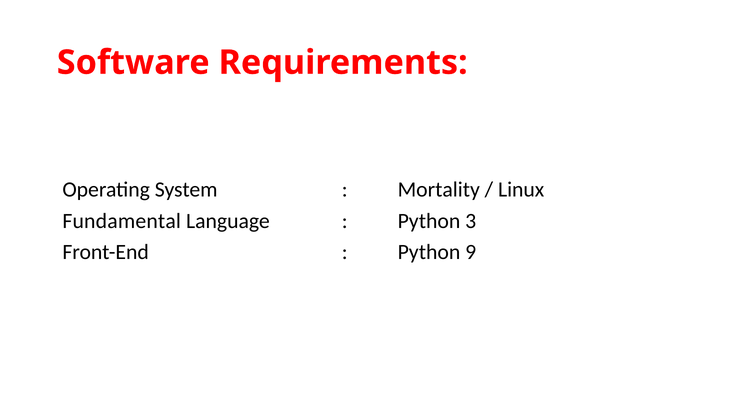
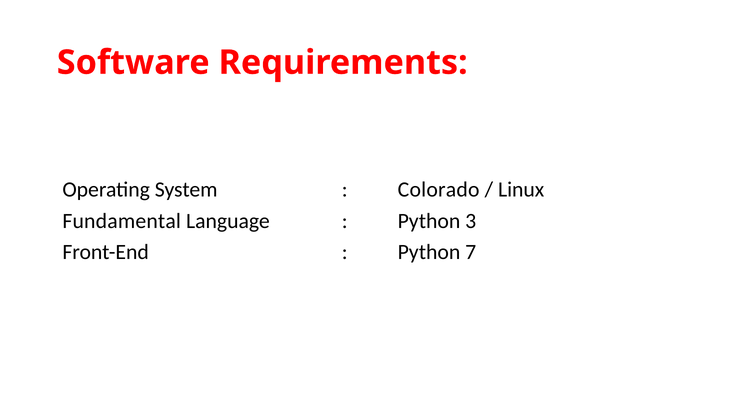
Mortality: Mortality -> Colorado
9: 9 -> 7
